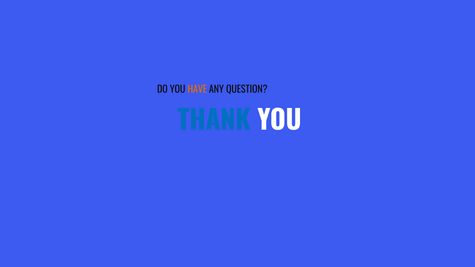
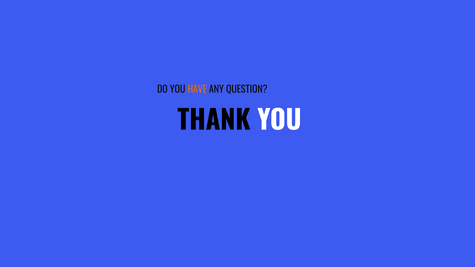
THANK colour: blue -> black
